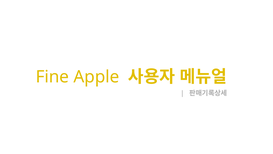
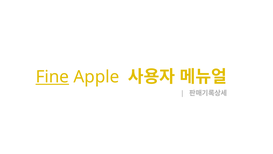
Fine underline: none -> present
